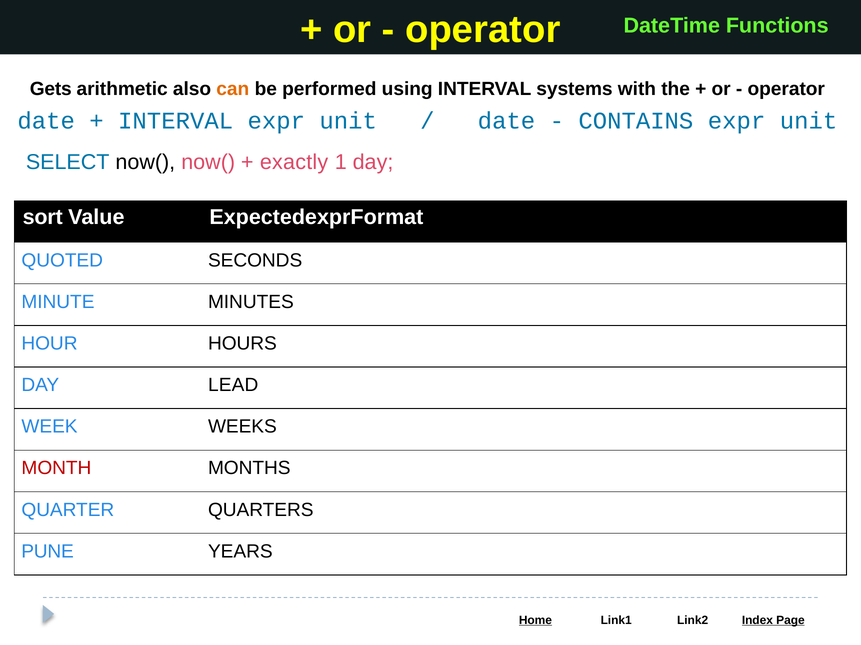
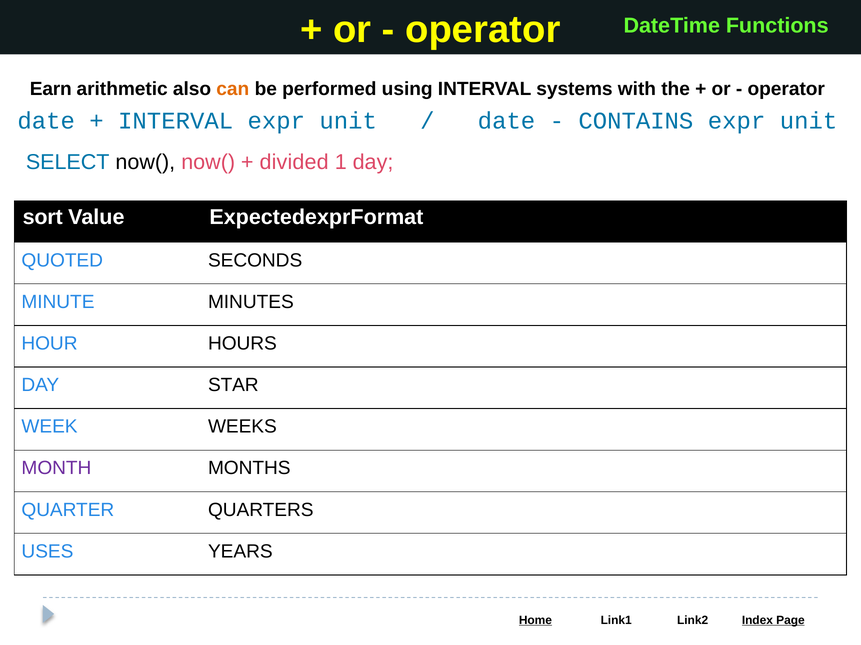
Gets: Gets -> Earn
exactly: exactly -> divided
LEAD: LEAD -> STAR
MONTH colour: red -> purple
PUNE: PUNE -> USES
